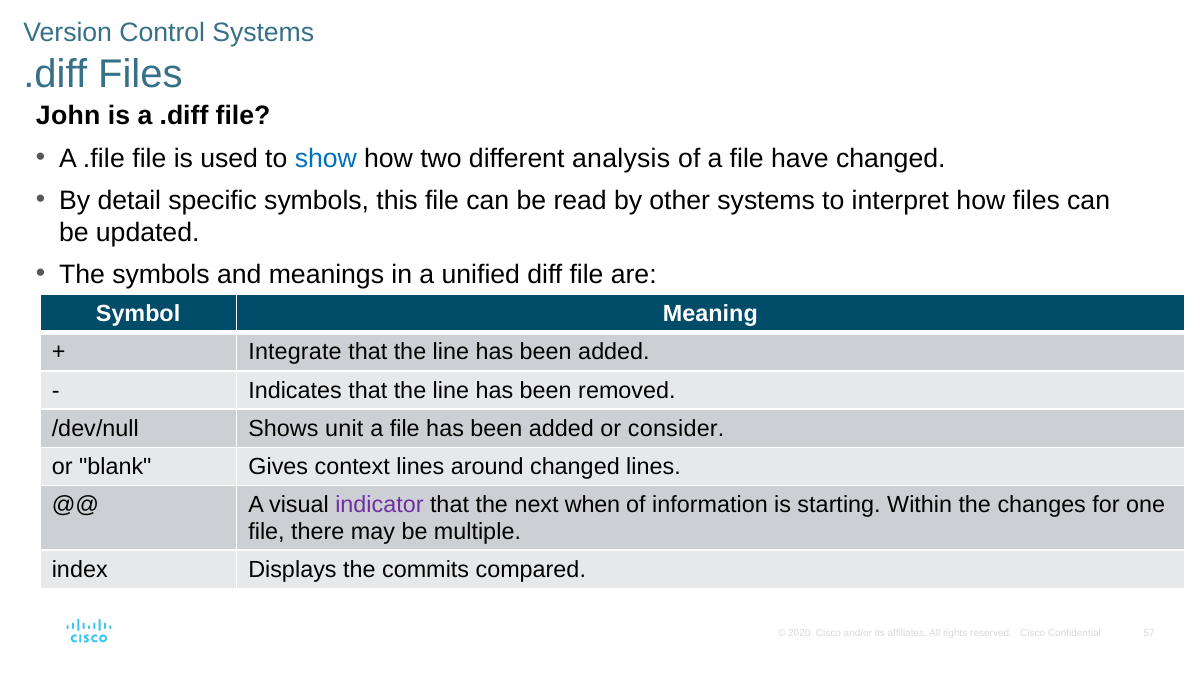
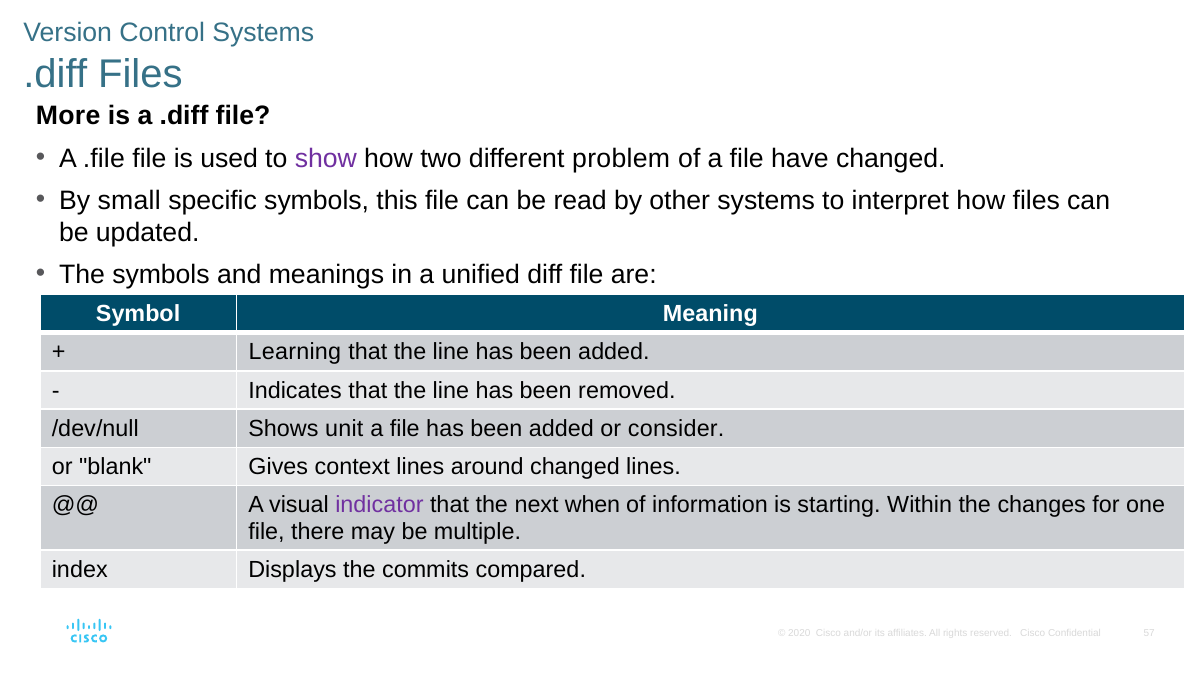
John: John -> More
show colour: blue -> purple
analysis: analysis -> problem
detail: detail -> small
Integrate: Integrate -> Learning
